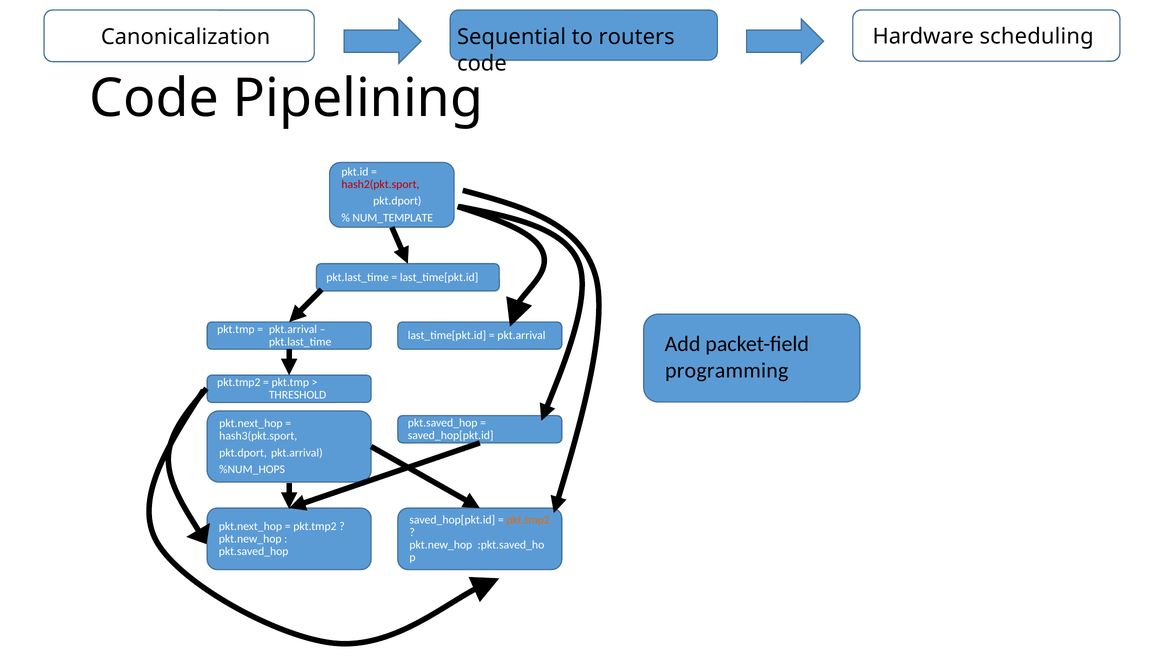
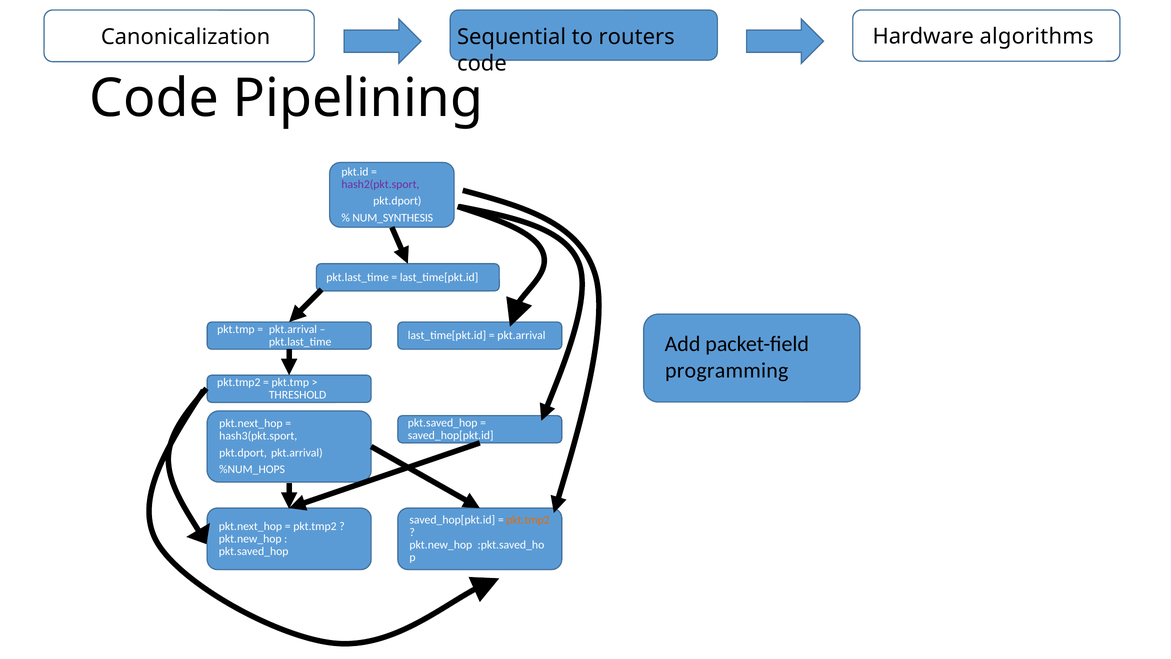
scheduling: scheduling -> algorithms
hash2(pkt.sport colour: red -> purple
NUM_TEMPLATE: NUM_TEMPLATE -> NUM_SYNTHESIS
